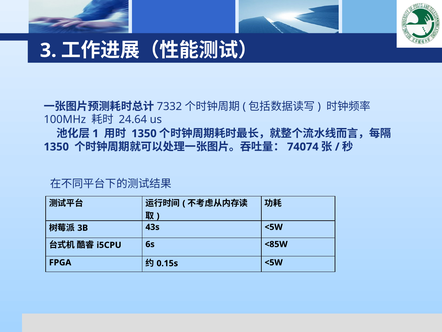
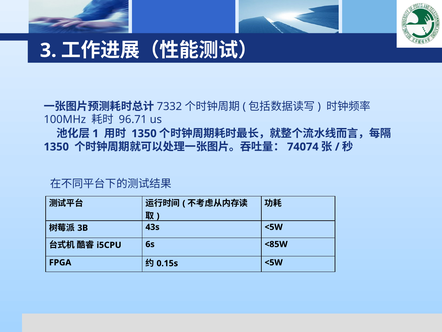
24.64: 24.64 -> 96.71
